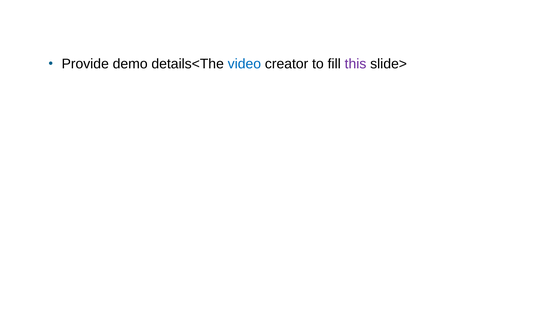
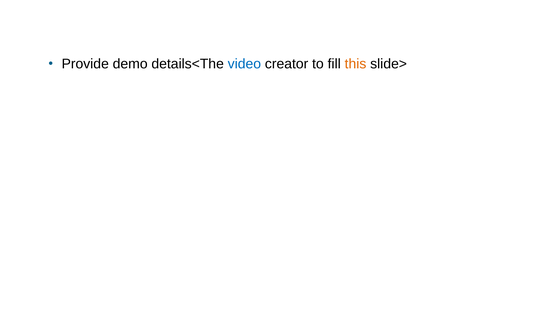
this colour: purple -> orange
